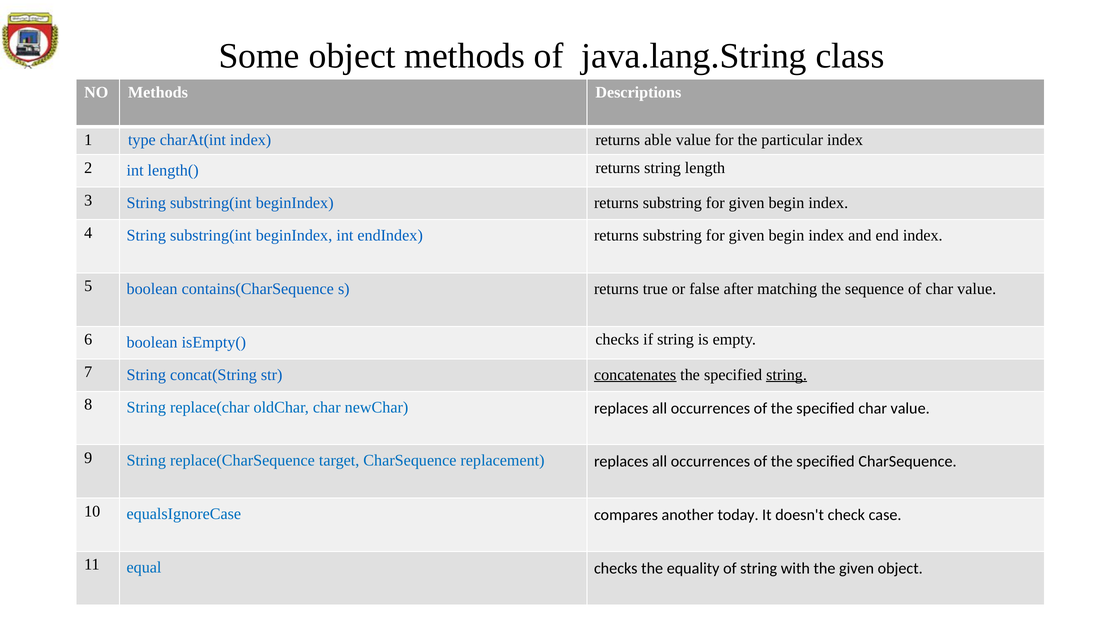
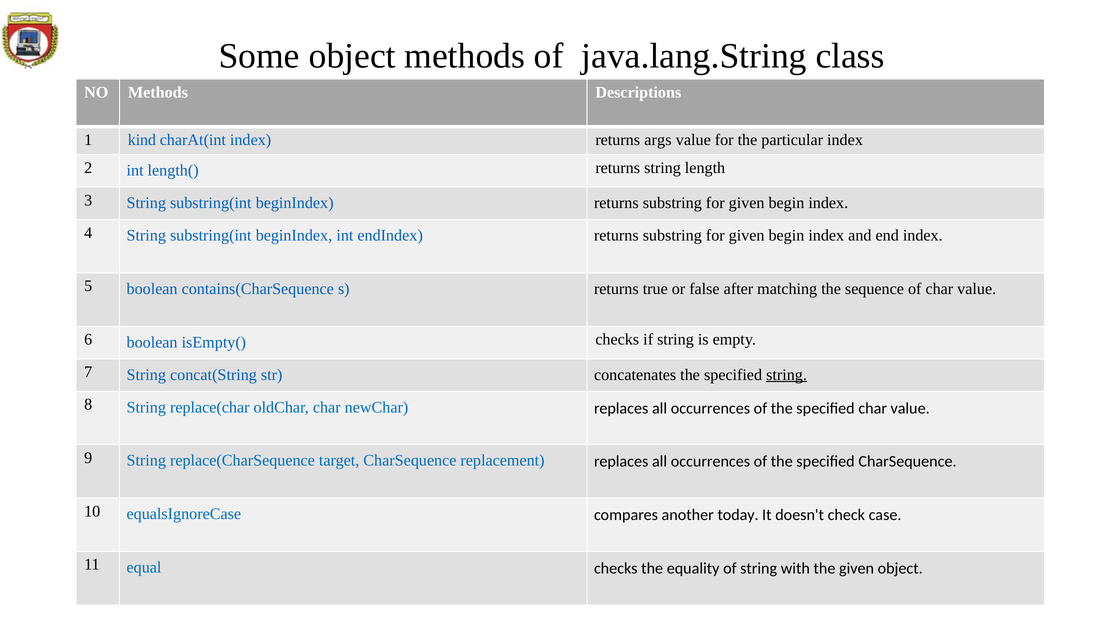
type: type -> kind
able: able -> args
concatenates underline: present -> none
